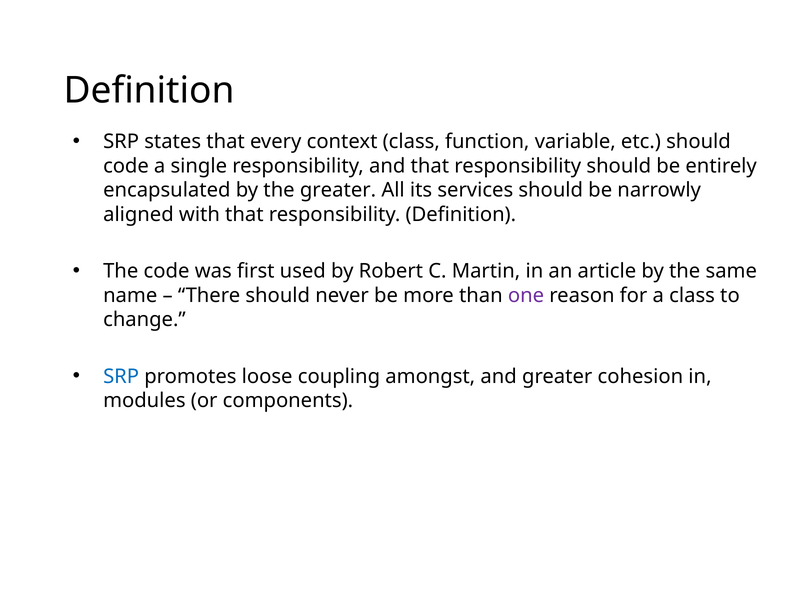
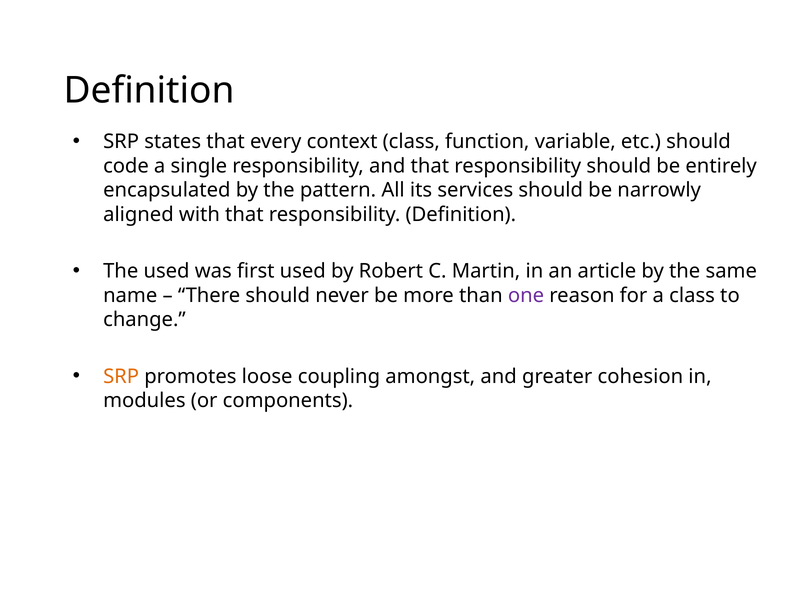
the greater: greater -> pattern
The code: code -> used
SRP at (121, 377) colour: blue -> orange
